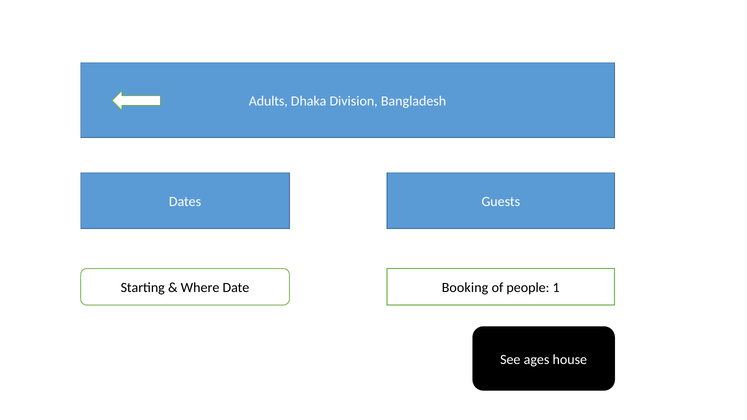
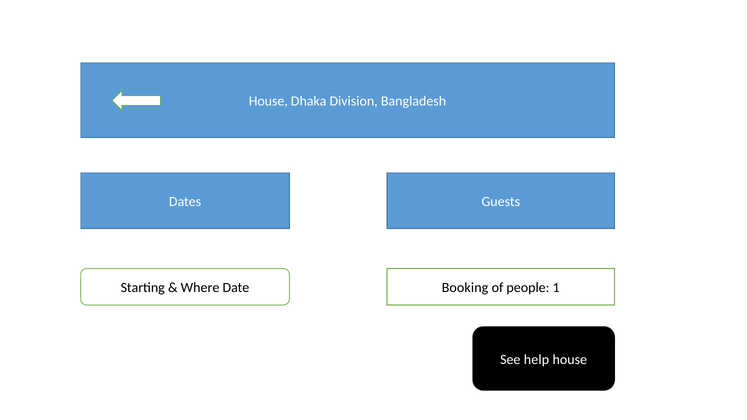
Adults at (268, 101): Adults -> House
ages: ages -> help
